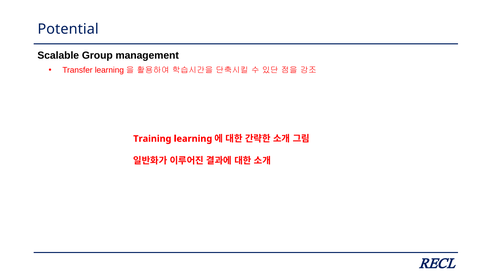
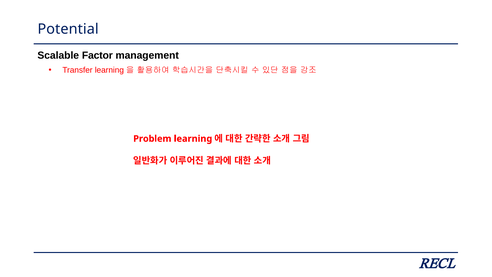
Group: Group -> Factor
Training: Training -> Problem
